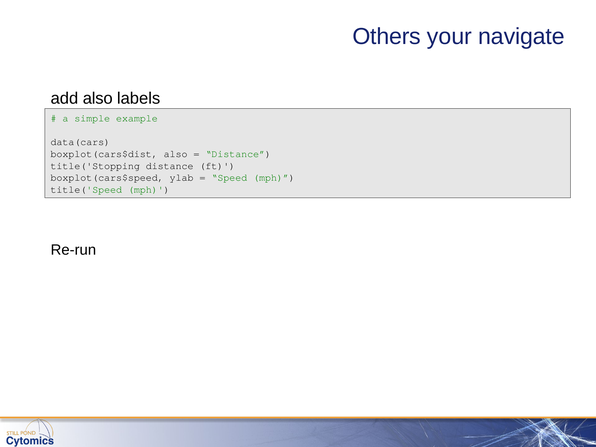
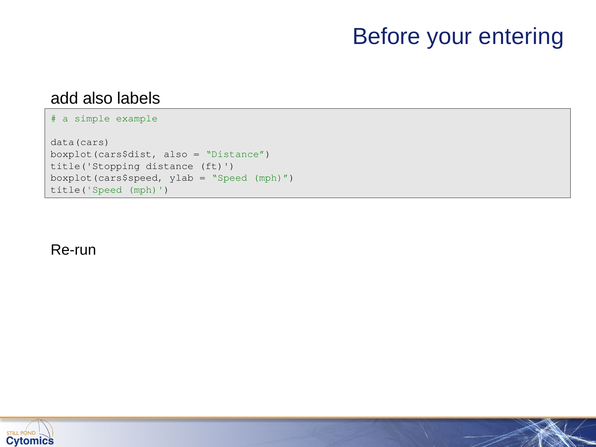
Others: Others -> Before
navigate: navigate -> entering
